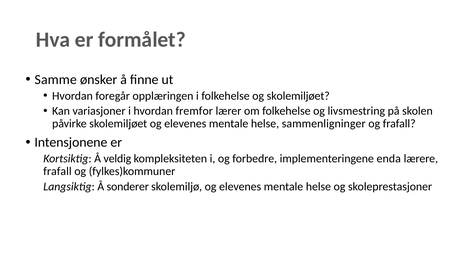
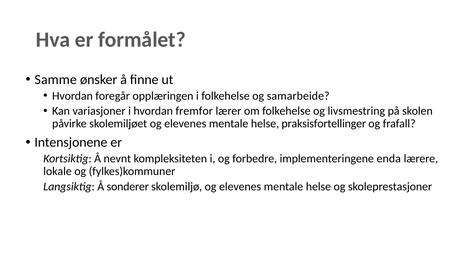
og skolemiljøet: skolemiljøet -> samarbeide
sammenligninger: sammenligninger -> praksisfortellinger
veldig: veldig -> nevnt
frafall at (57, 171): frafall -> lokale
